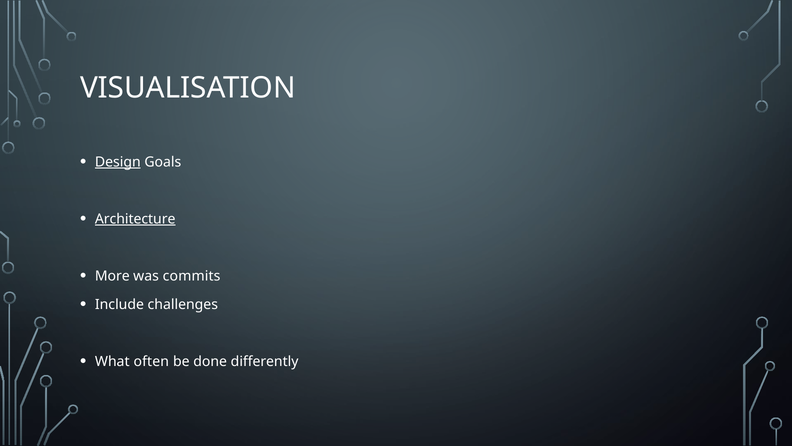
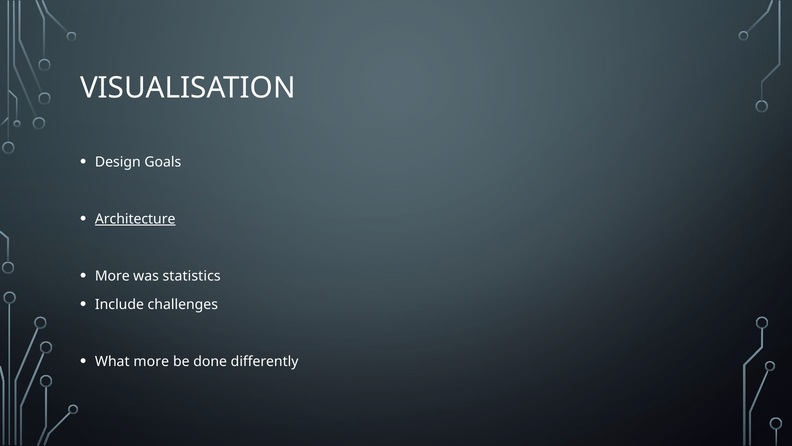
Design underline: present -> none
commits: commits -> statistics
What often: often -> more
